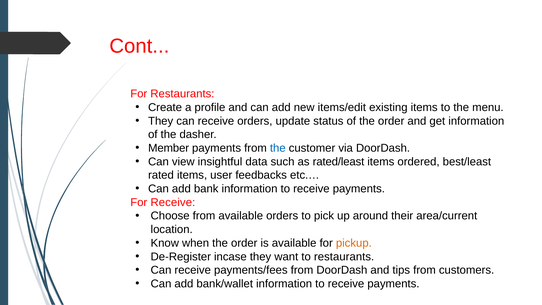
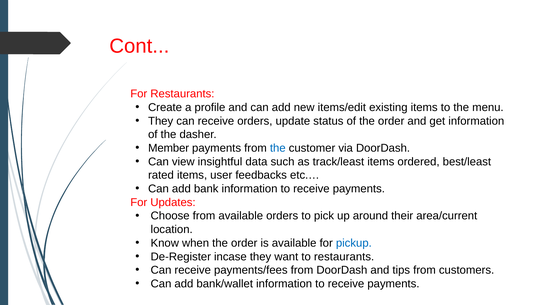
rated/least: rated/least -> track/least
Receive at (173, 202): Receive -> Updates
pickup colour: orange -> blue
